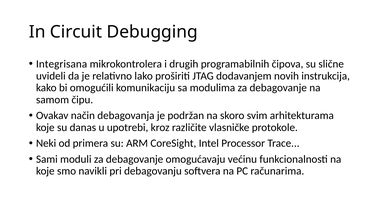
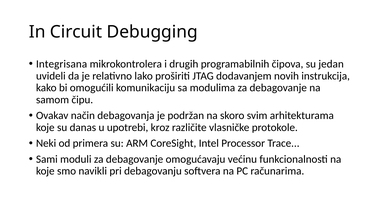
slične: slične -> jedan
